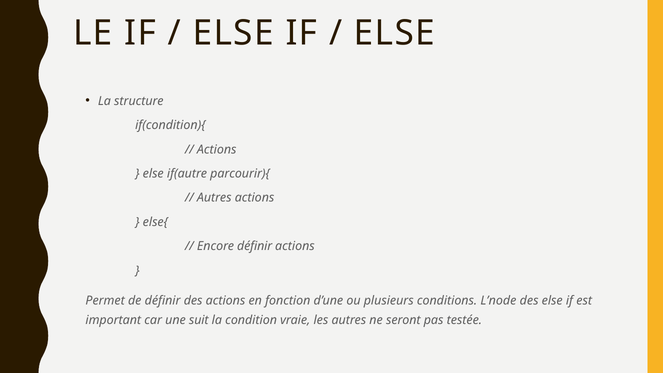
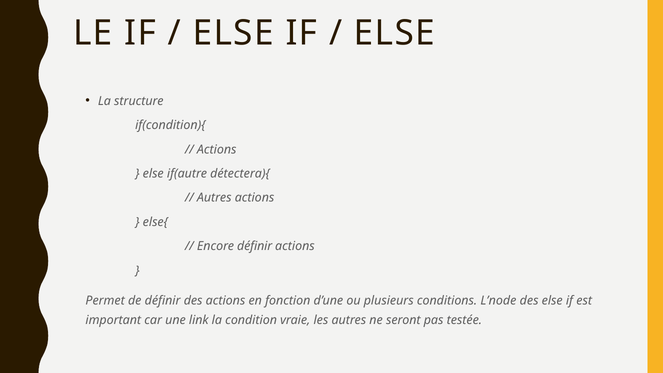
parcourir){: parcourir){ -> détectera){
suit: suit -> link
